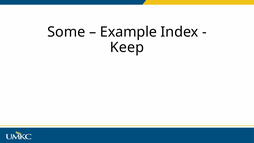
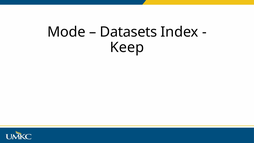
Some: Some -> Mode
Example: Example -> Datasets
